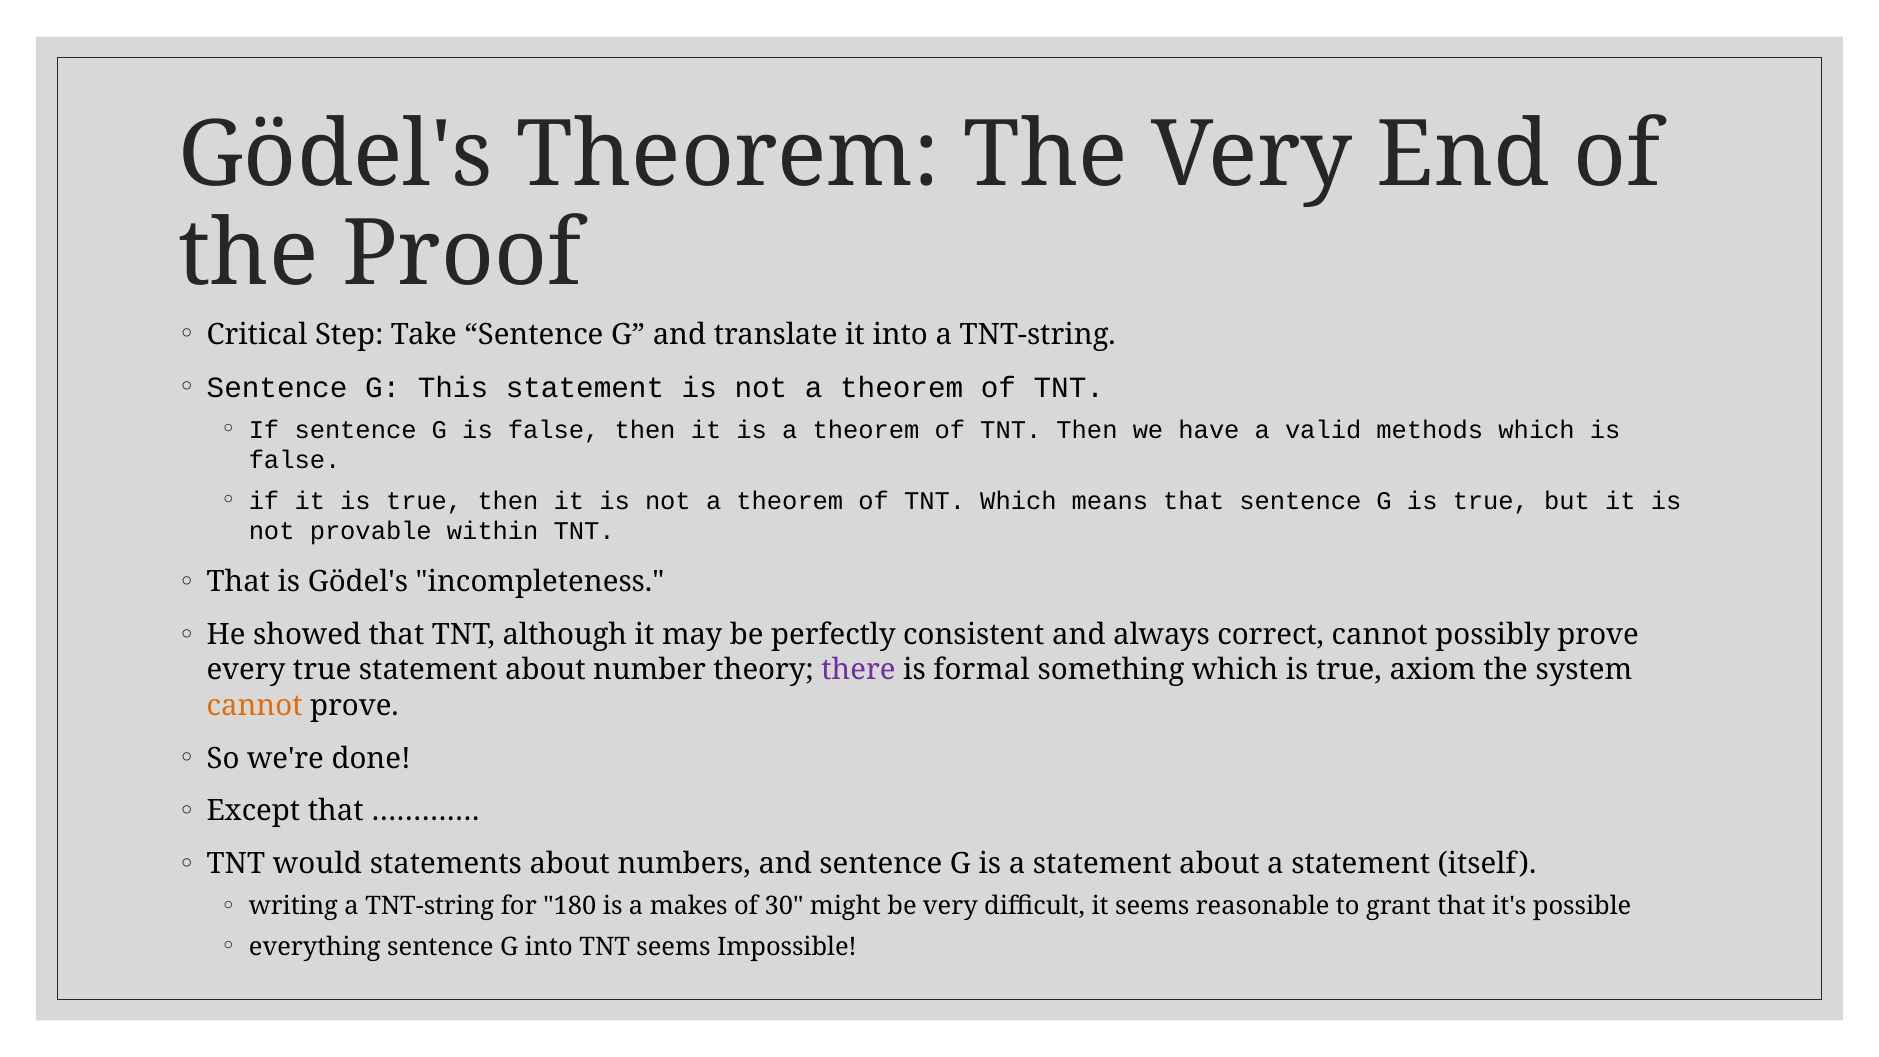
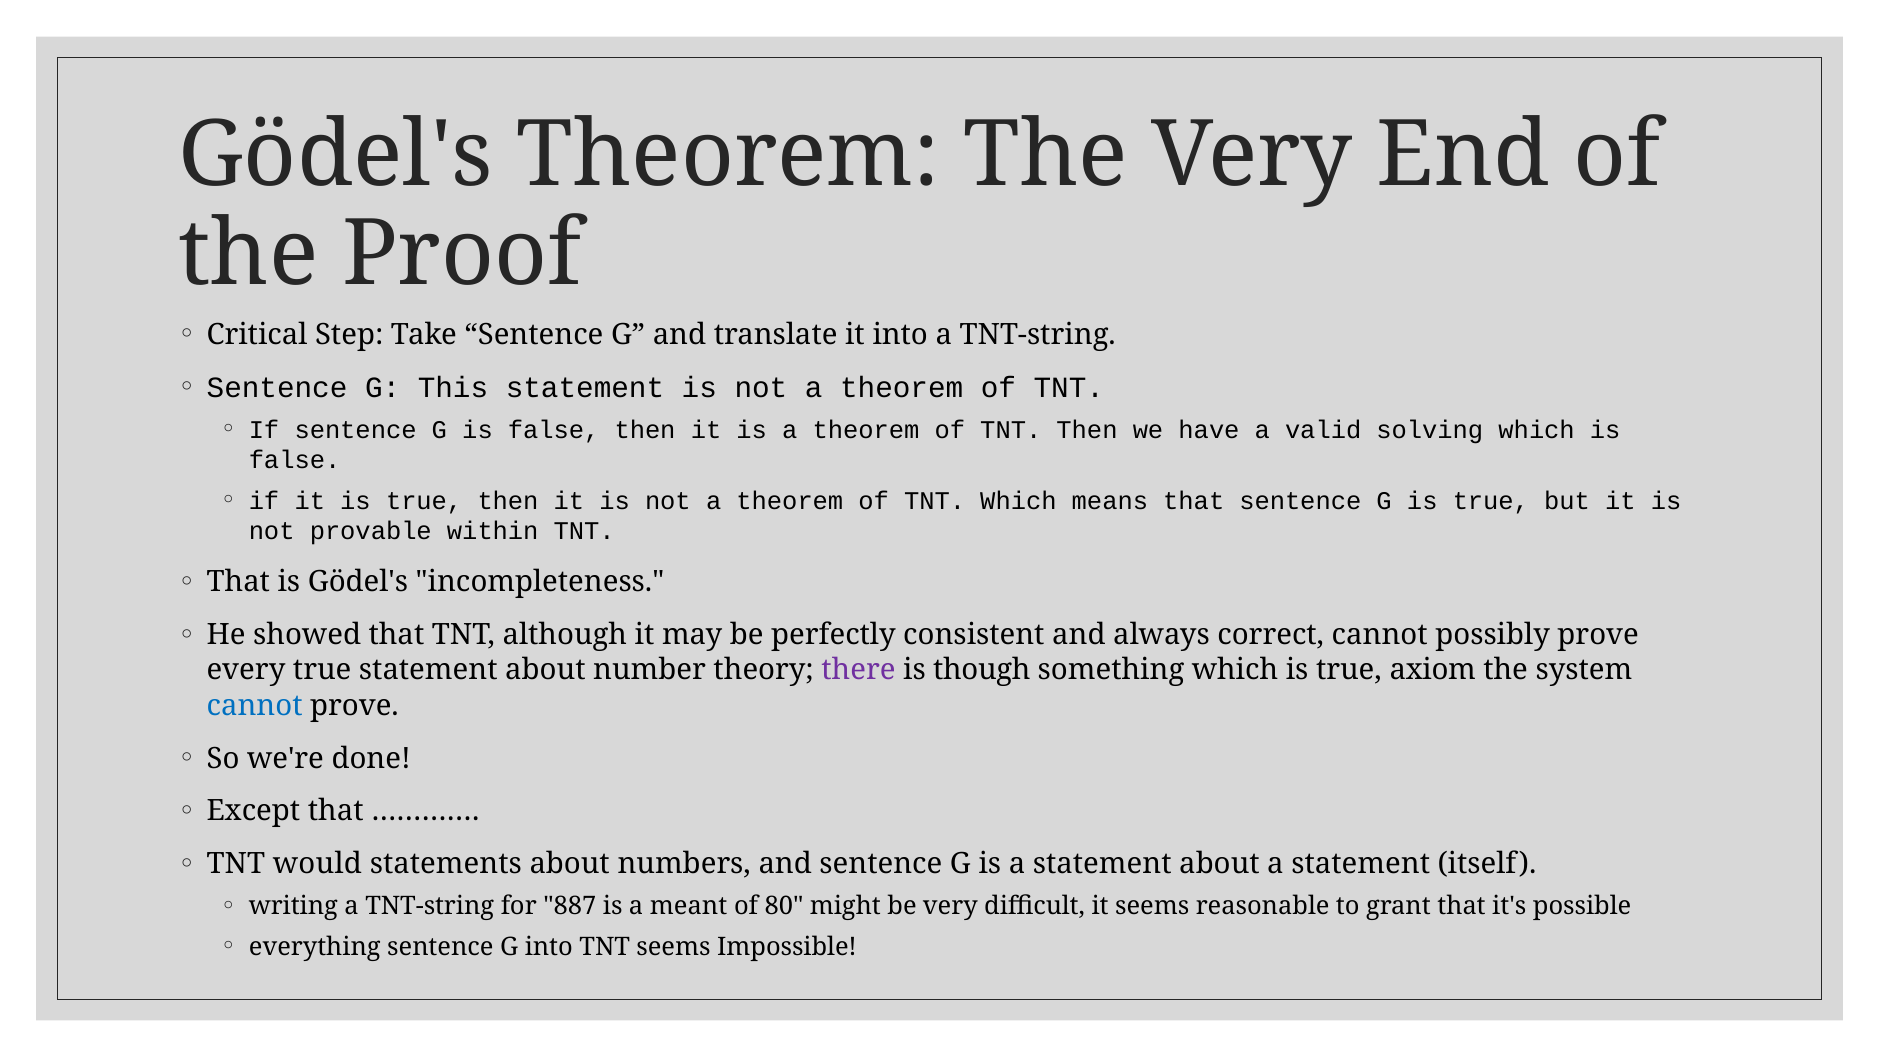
methods: methods -> solving
formal: formal -> though
cannot at (255, 705) colour: orange -> blue
180: 180 -> 887
makes: makes -> meant
30: 30 -> 80
